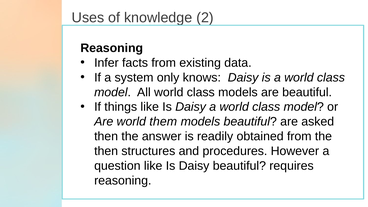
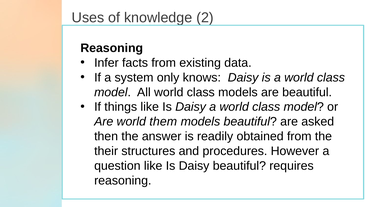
then at (106, 151): then -> their
